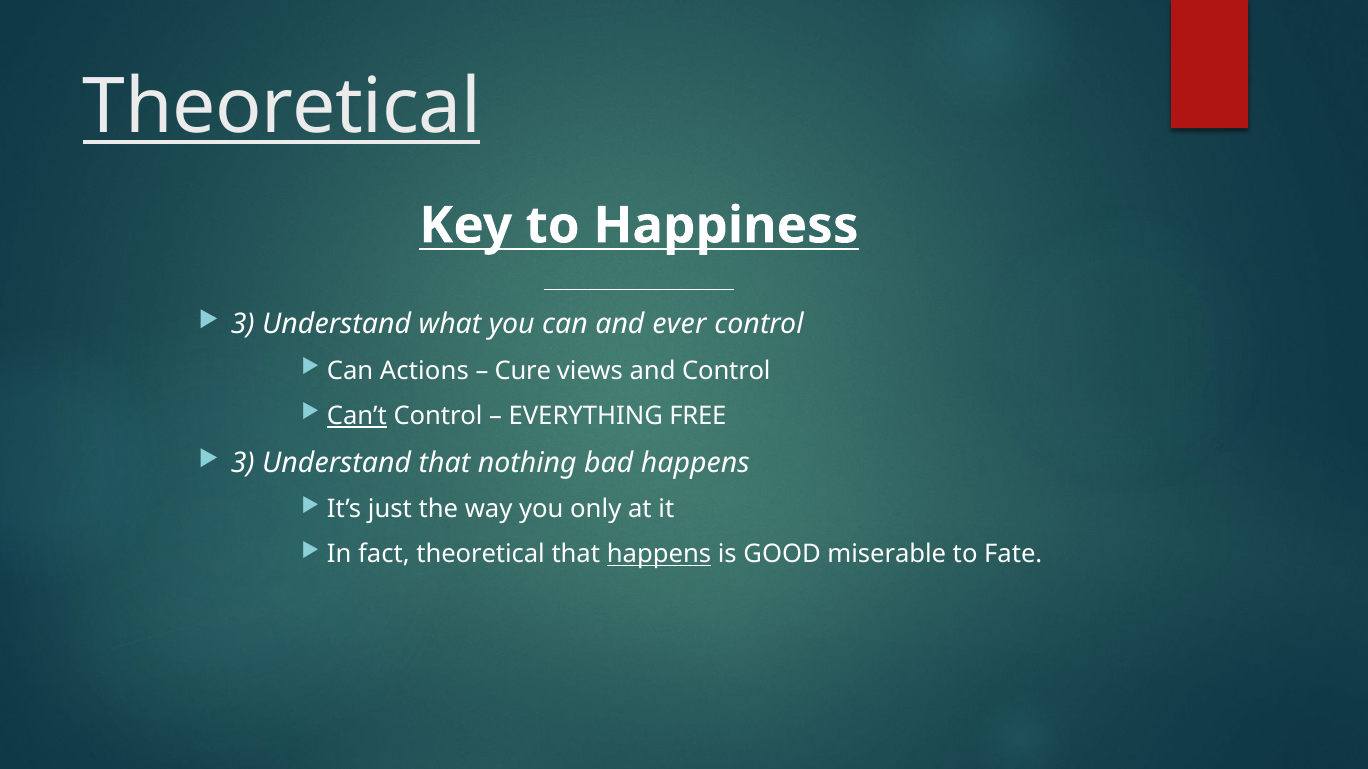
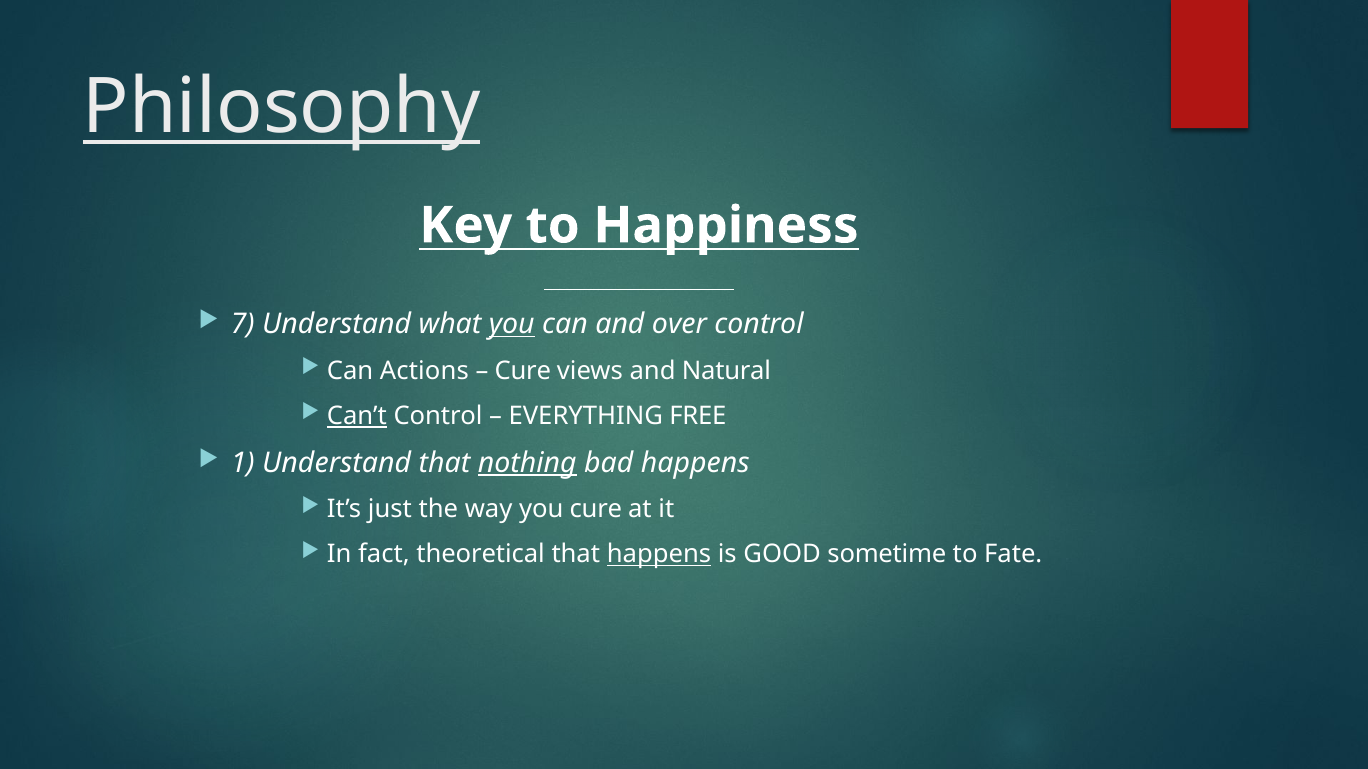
Theoretical at (282, 108): Theoretical -> Philosophy
3 at (243, 325): 3 -> 7
you at (512, 325) underline: none -> present
ever: ever -> over
and Control: Control -> Natural
3 at (243, 463): 3 -> 1
nothing underline: none -> present
you only: only -> cure
miserable: miserable -> sometime
